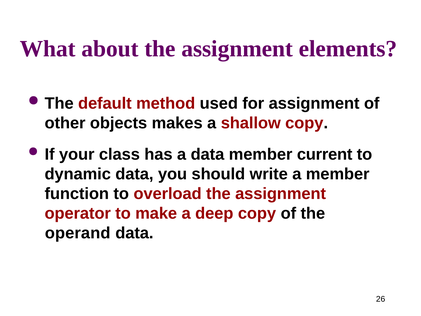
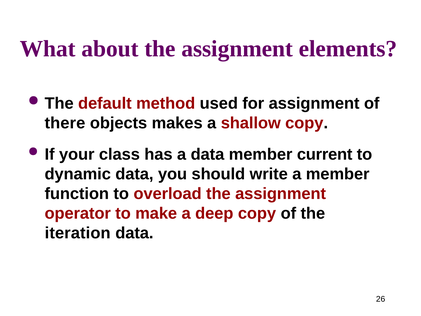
other: other -> there
operand: operand -> iteration
